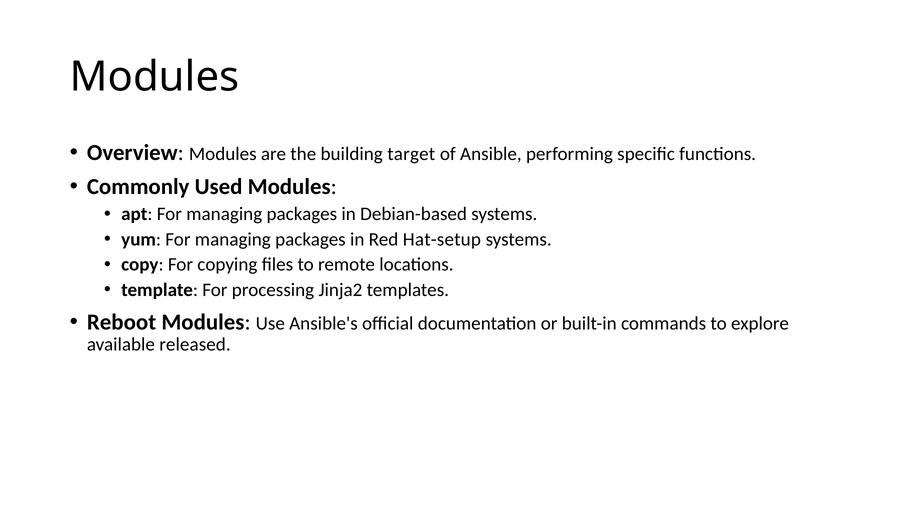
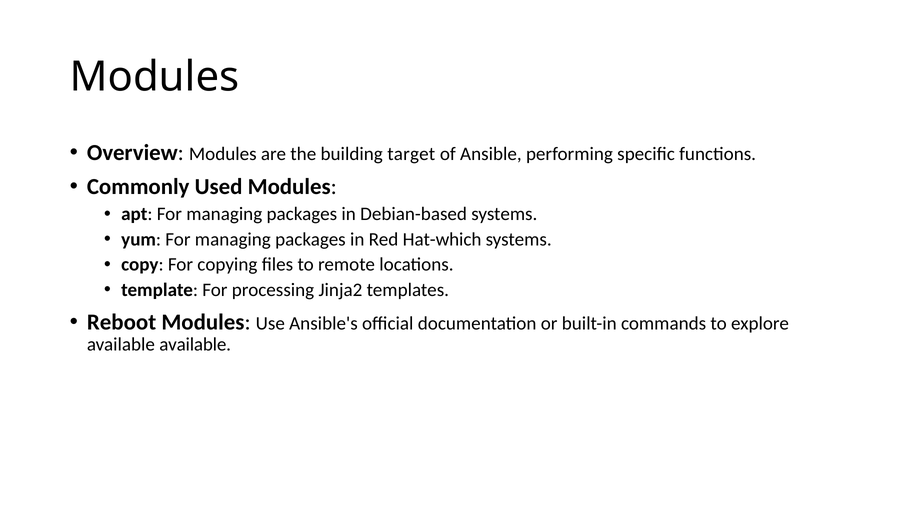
Hat-setup: Hat-setup -> Hat-which
available released: released -> available
